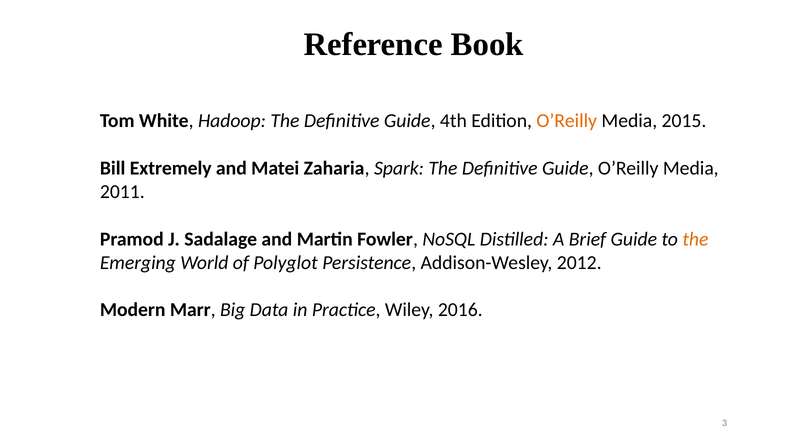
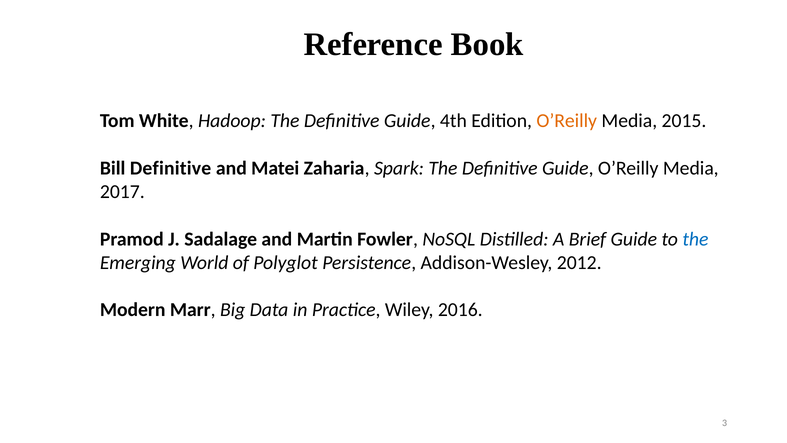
Bill Extremely: Extremely -> Definitive
2011: 2011 -> 2017
the at (695, 239) colour: orange -> blue
